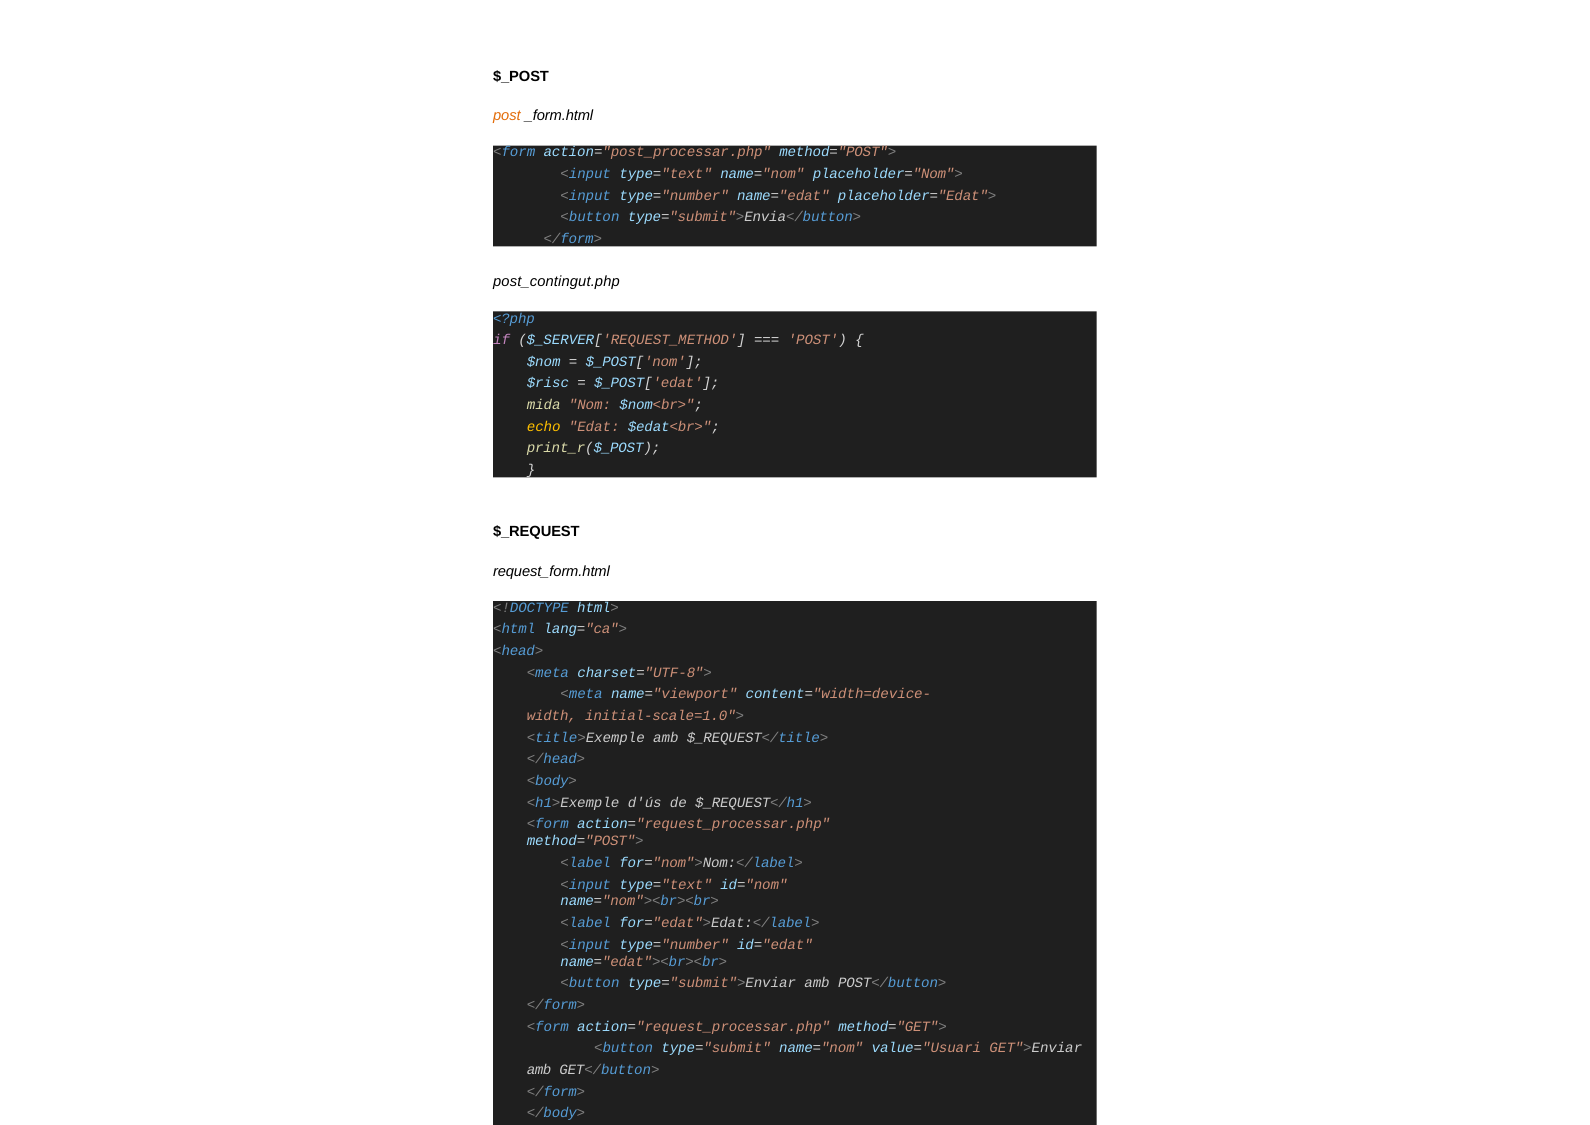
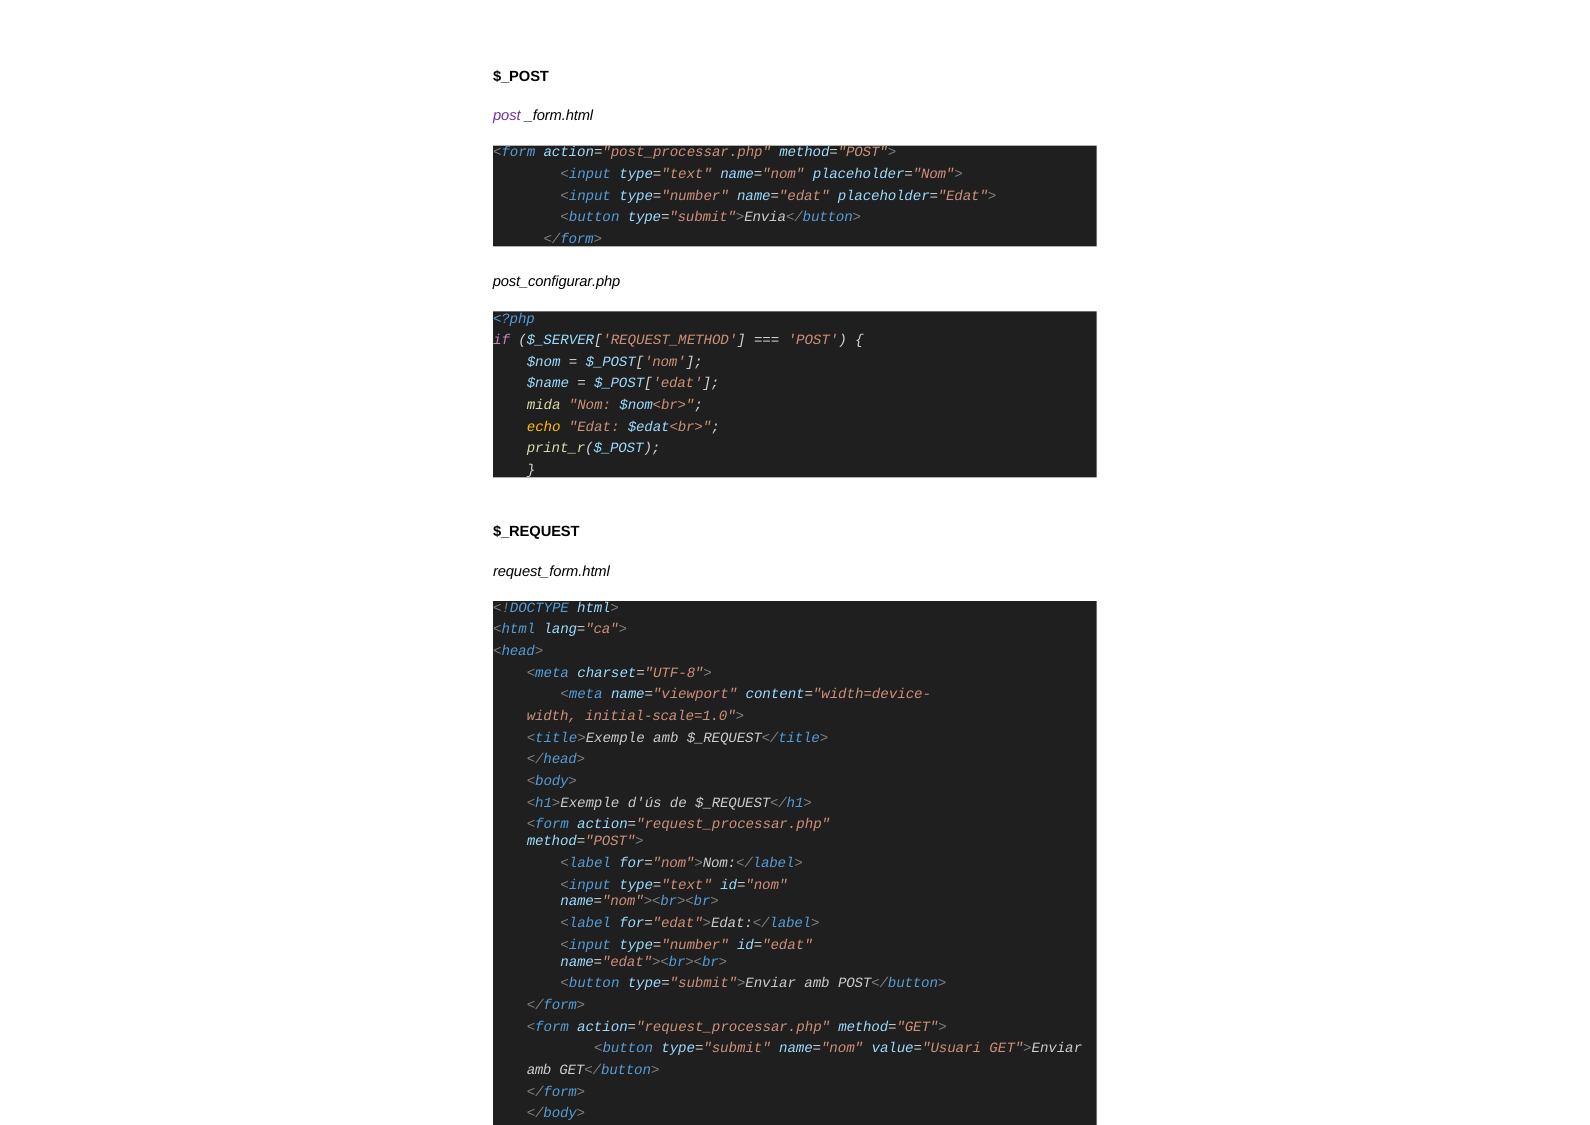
post at (507, 116) colour: orange -> purple
post_contingut.php: post_contingut.php -> post_configurar.php
$risc: $risc -> $name
